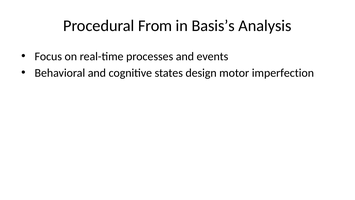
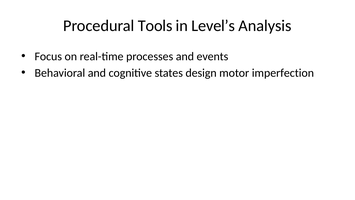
From: From -> Tools
Basis’s: Basis’s -> Level’s
